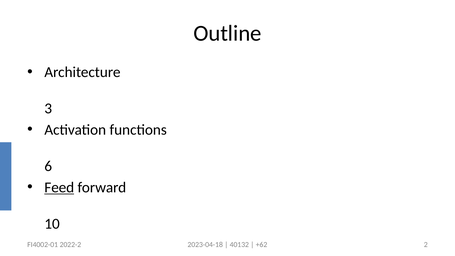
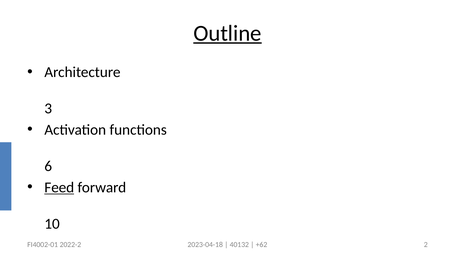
Outline underline: none -> present
